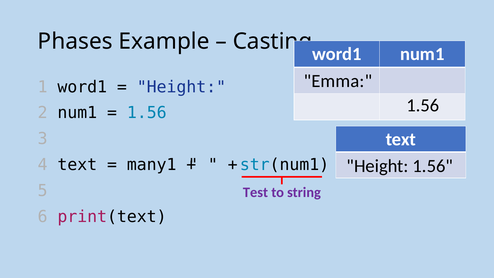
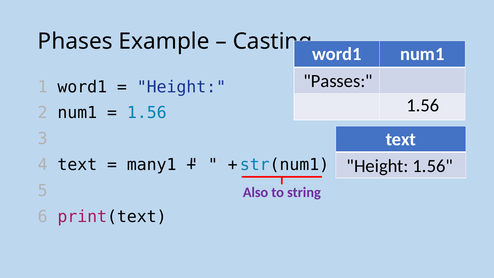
Emma: Emma -> Passes
Test: Test -> Also
